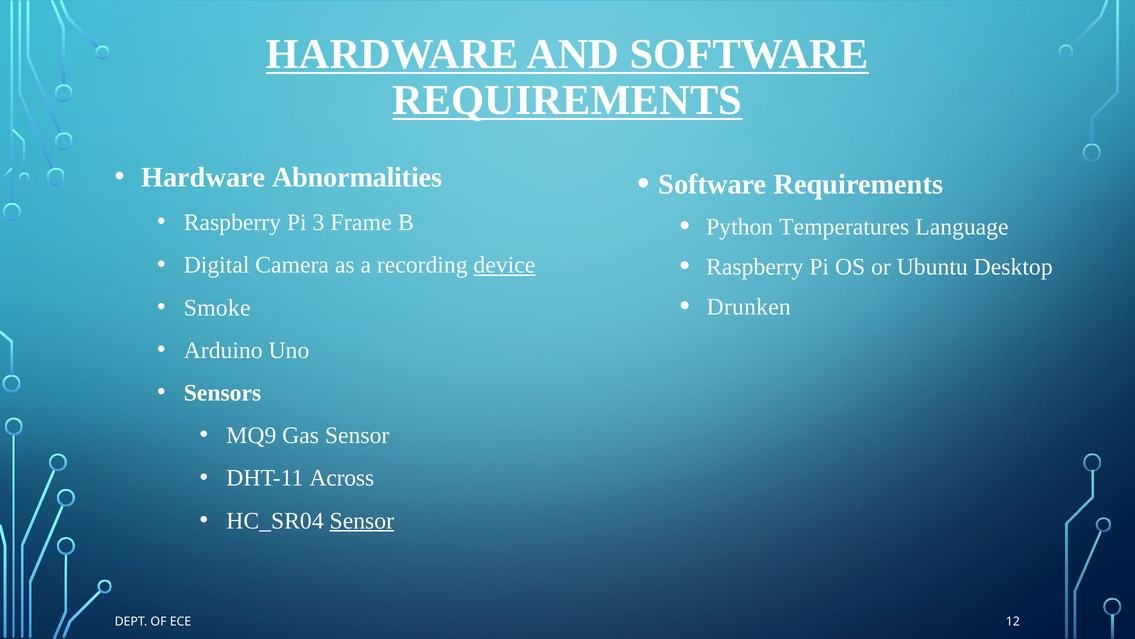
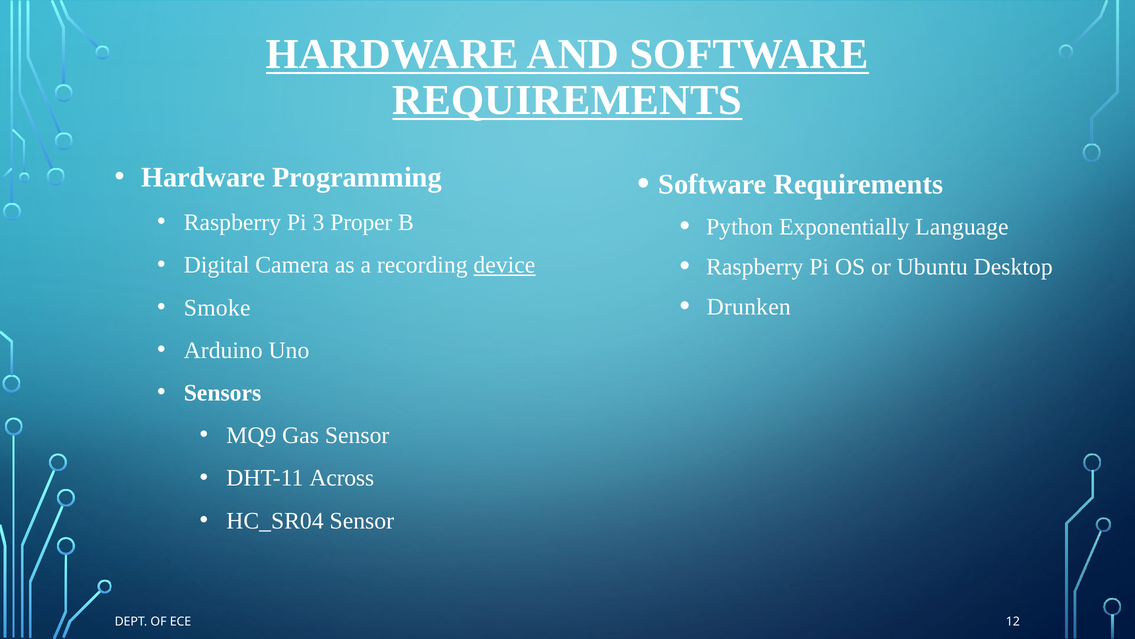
Abnormalities: Abnormalities -> Programming
Frame: Frame -> Proper
Temperatures: Temperatures -> Exponentially
Sensor at (362, 520) underline: present -> none
